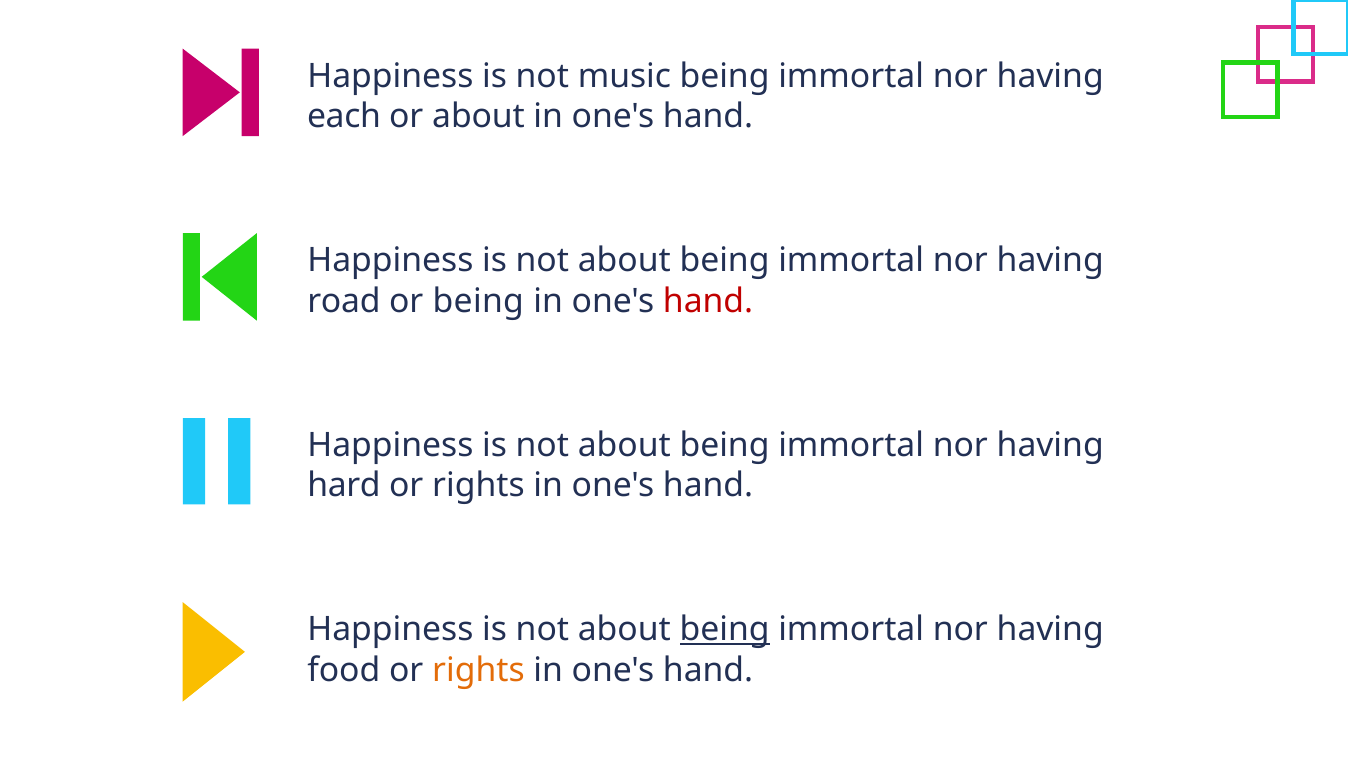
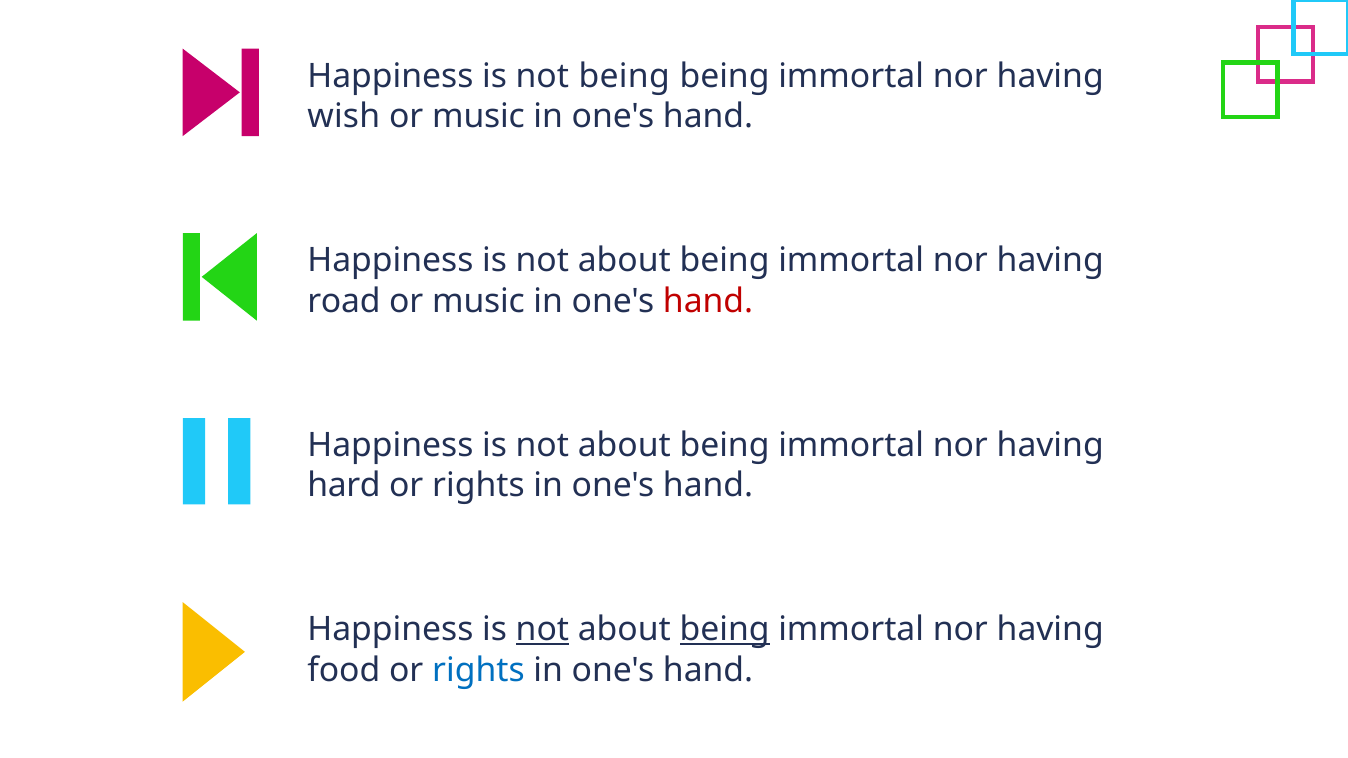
not music: music -> being
each: each -> wish
about at (479, 117): about -> music
being at (478, 301): being -> music
not at (542, 630) underline: none -> present
rights at (478, 670) colour: orange -> blue
